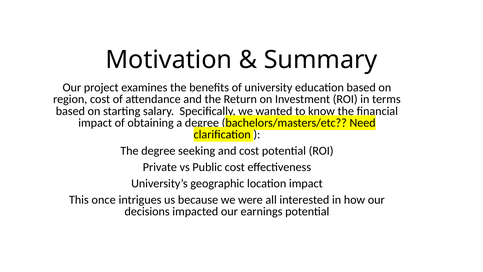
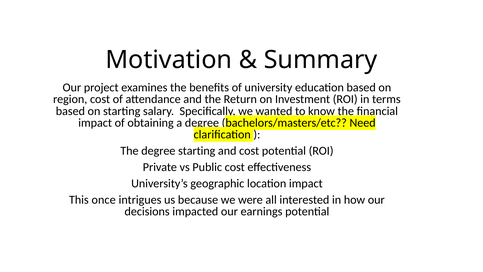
degree seeking: seeking -> starting
